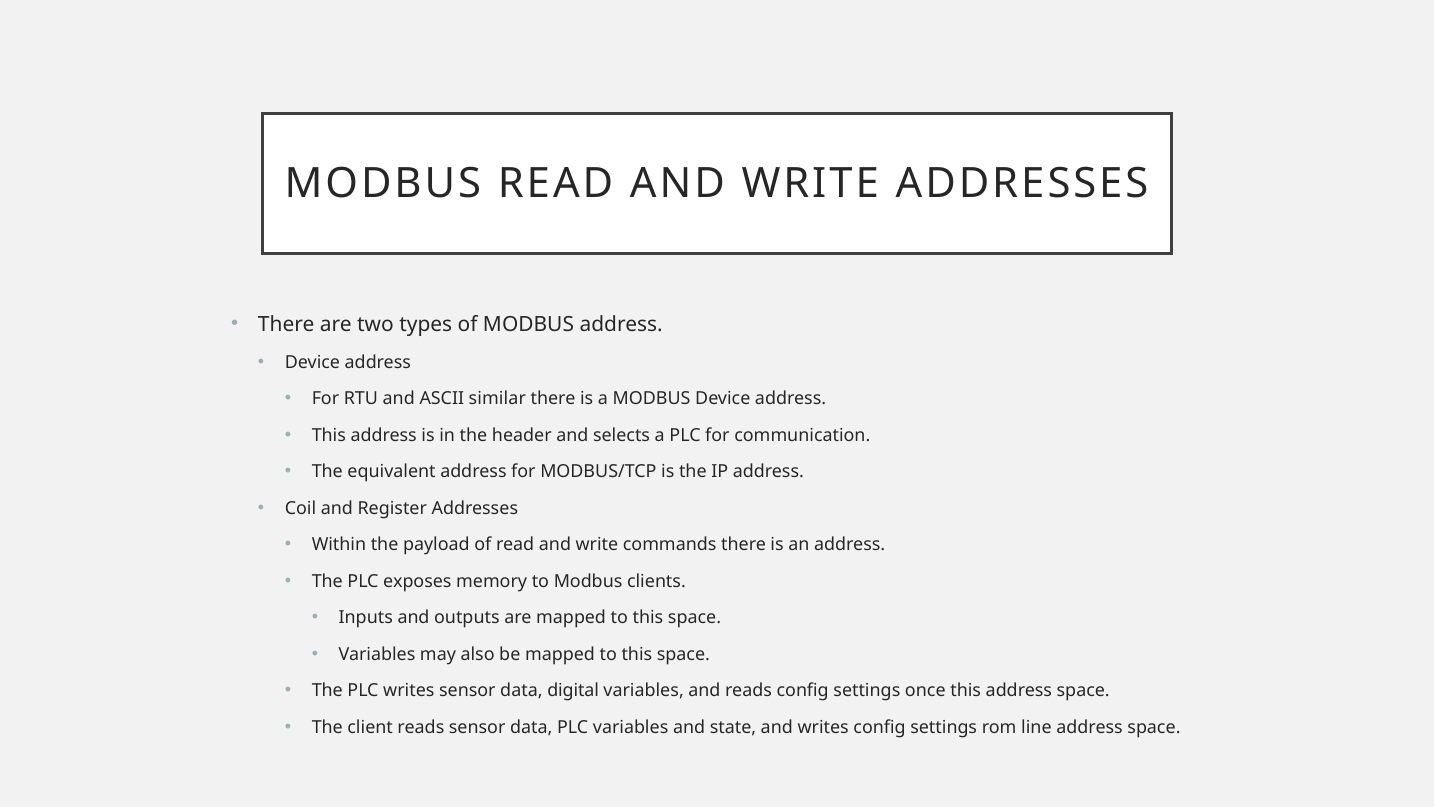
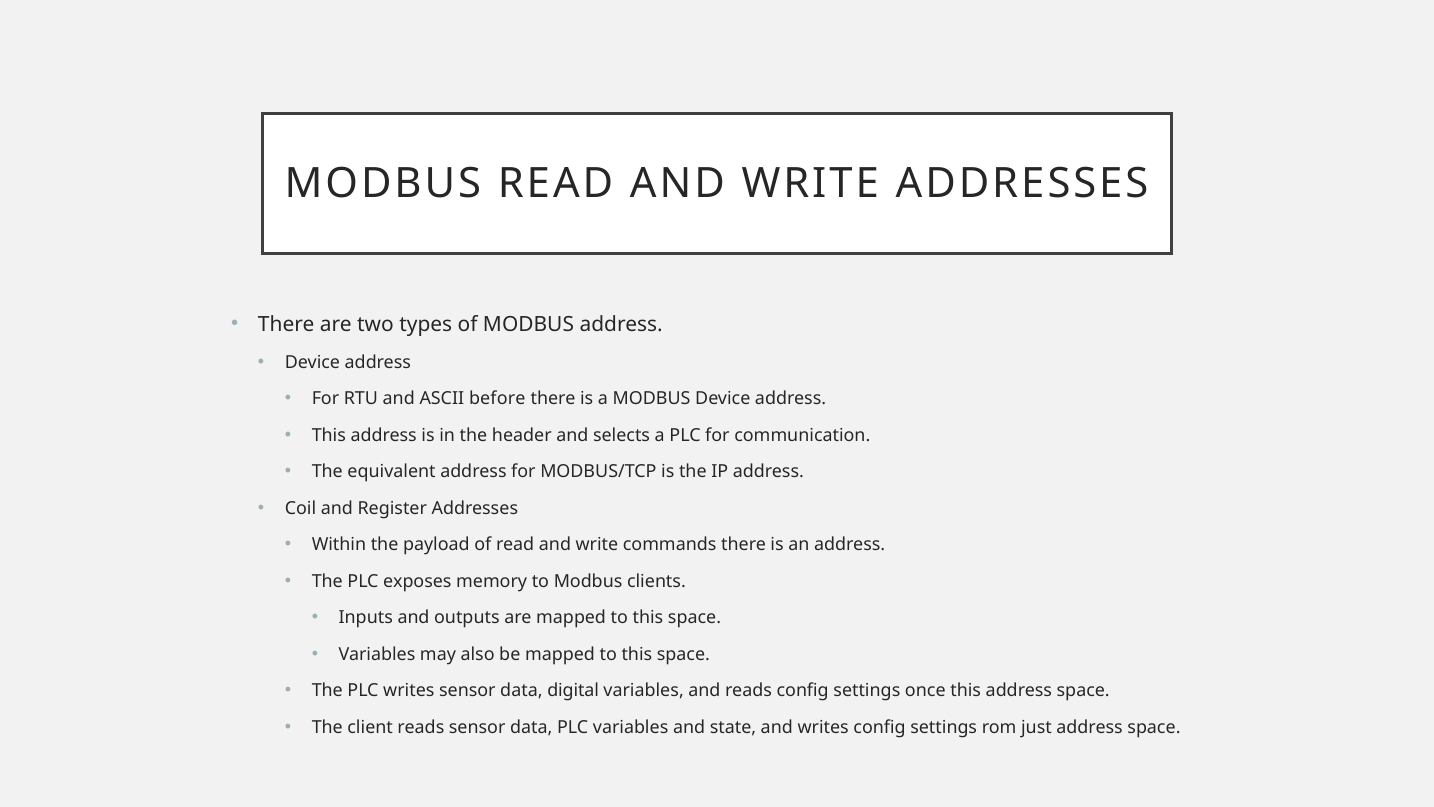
similar: similar -> before
line: line -> just
